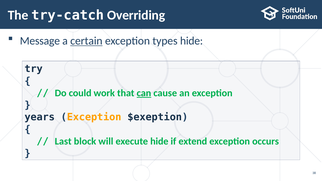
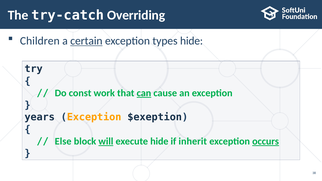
Message: Message -> Children
could: could -> const
Last: Last -> Else
will underline: none -> present
extend: extend -> inherit
occurs underline: none -> present
